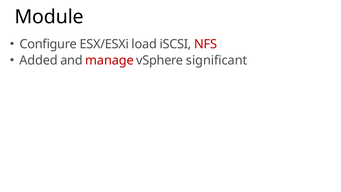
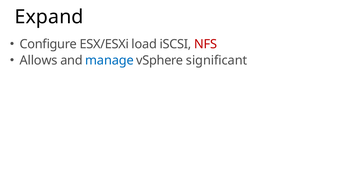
Module: Module -> Expand
Added: Added -> Allows
manage colour: red -> blue
